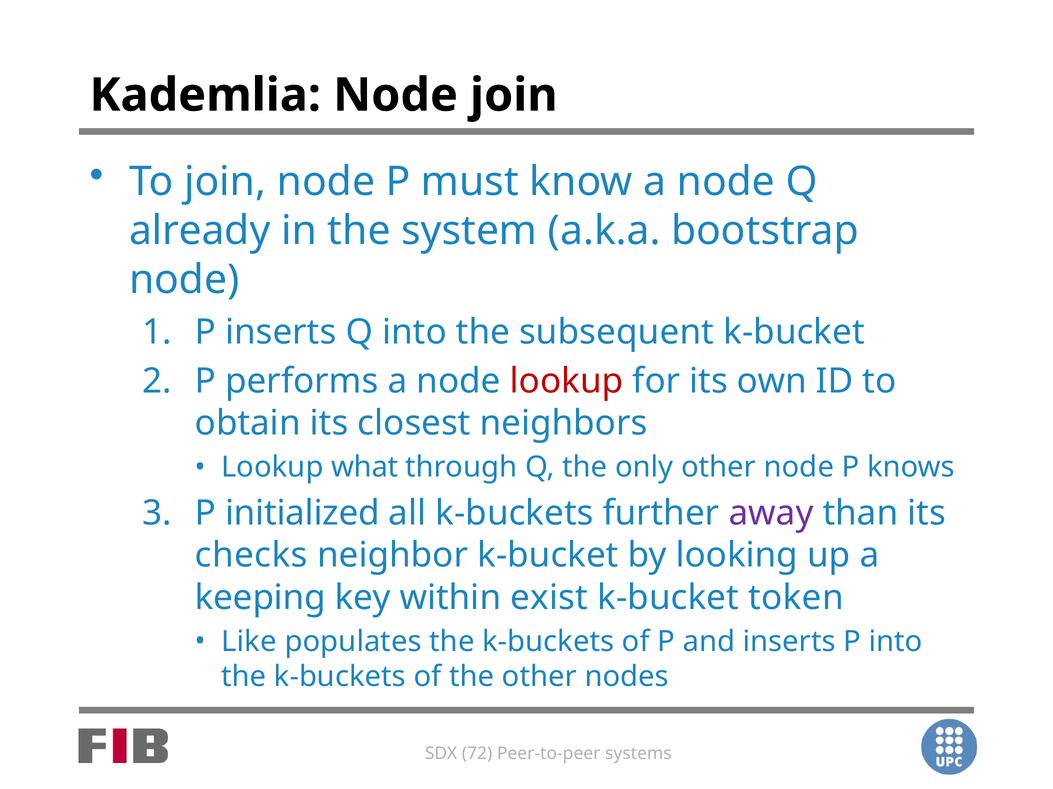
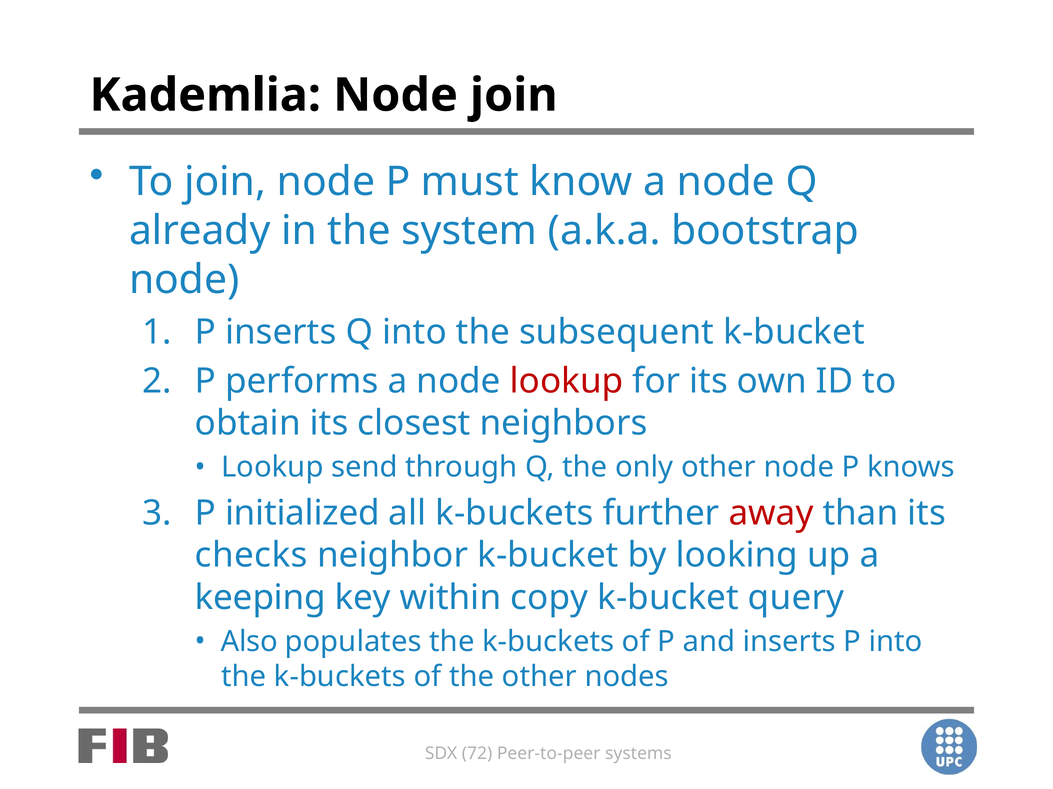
what: what -> send
away colour: purple -> red
exist: exist -> copy
token: token -> query
Like: Like -> Also
